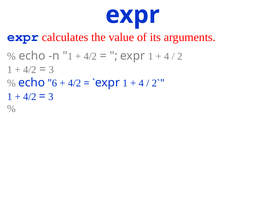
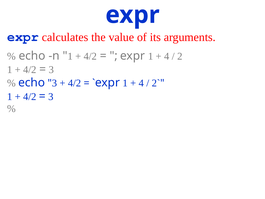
6 at (54, 83): 6 -> 3
